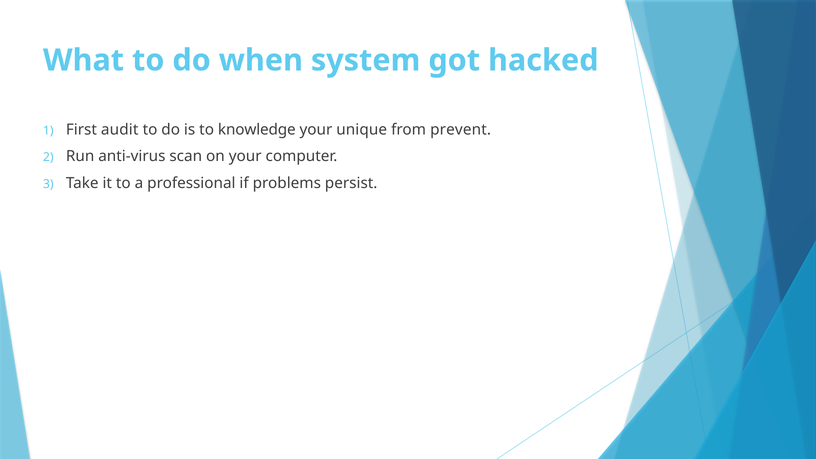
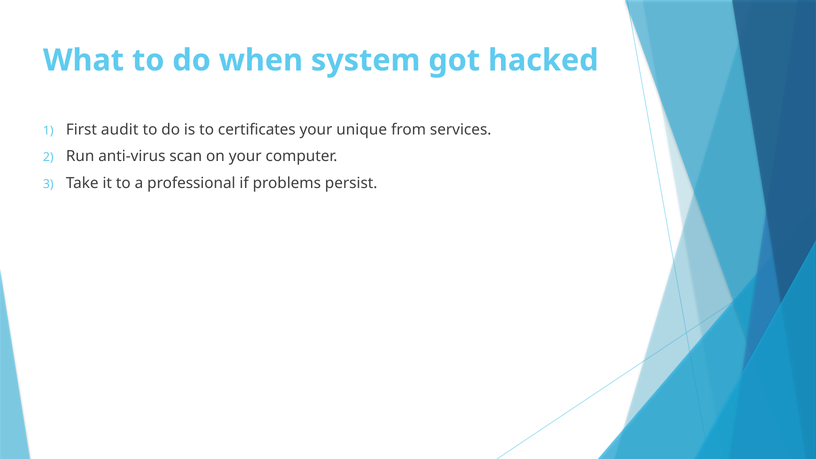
knowledge: knowledge -> certificates
prevent: prevent -> services
